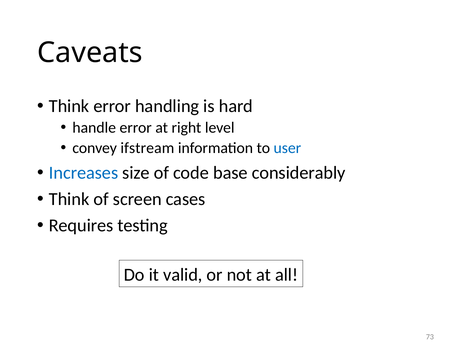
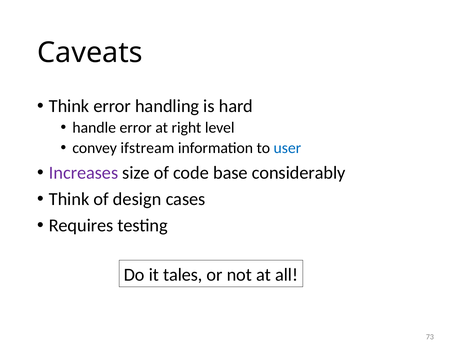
Increases colour: blue -> purple
screen: screen -> design
valid: valid -> tales
